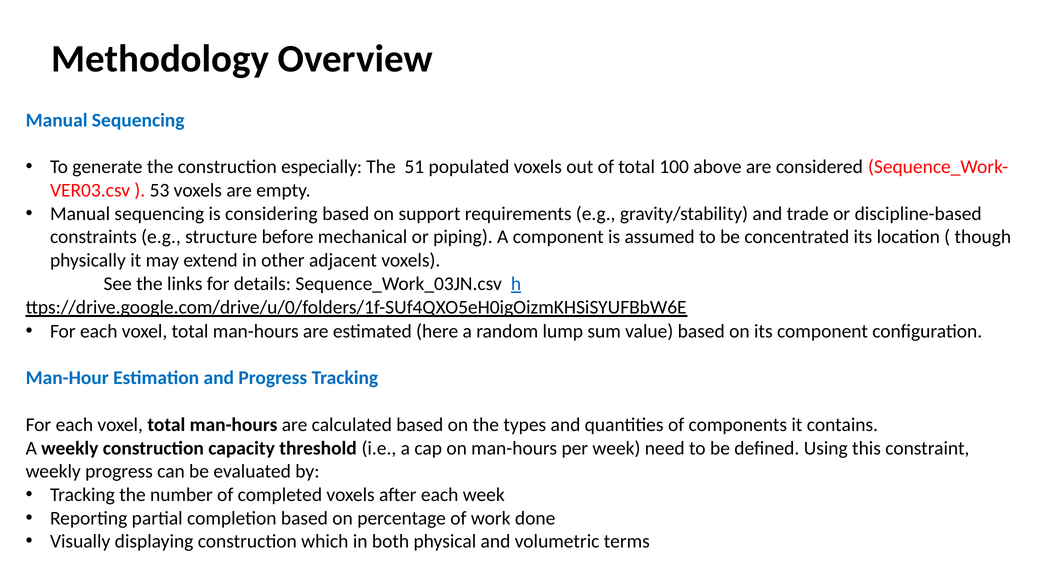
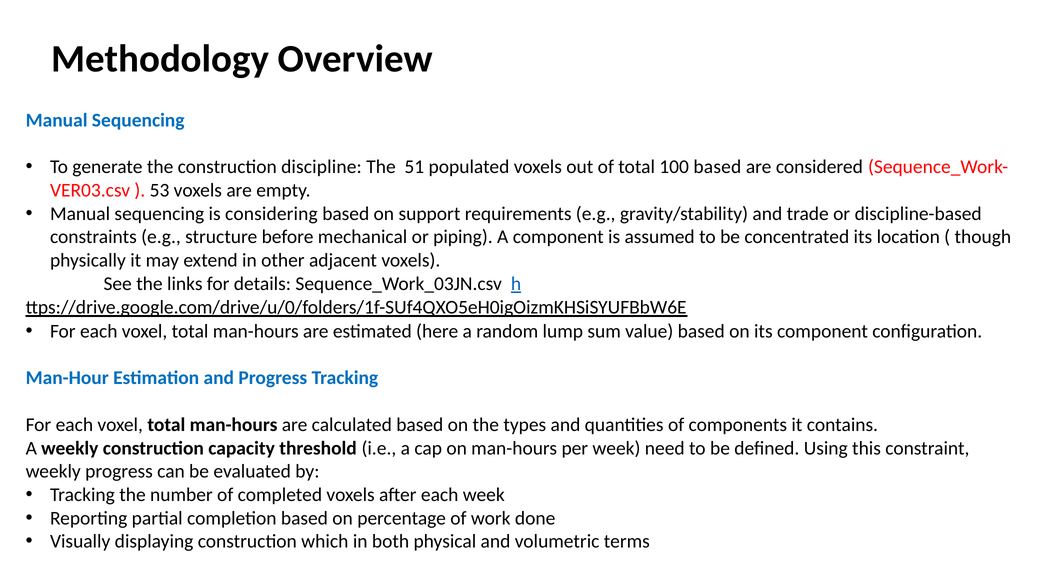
especially: especially -> discipline
100 above: above -> based
